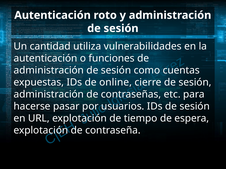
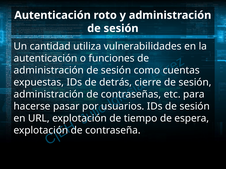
online: online -> detrás
